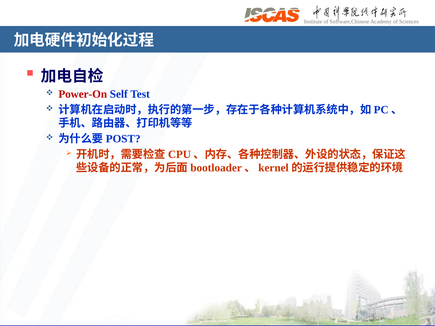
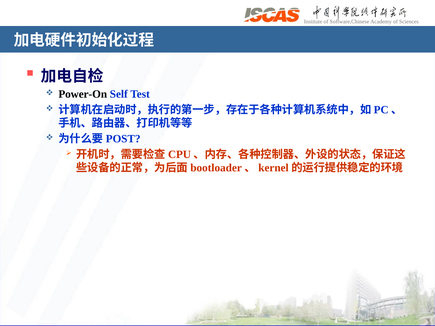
Power-On colour: red -> black
